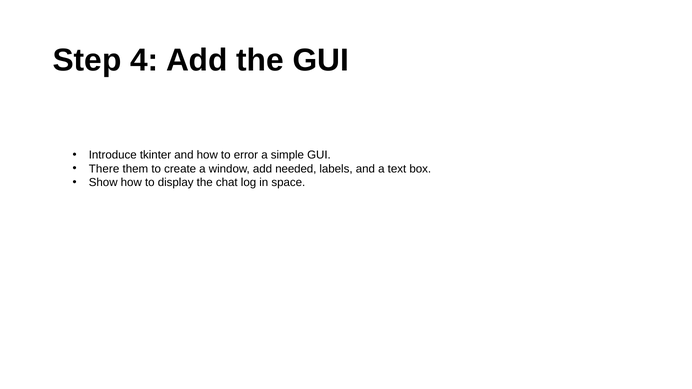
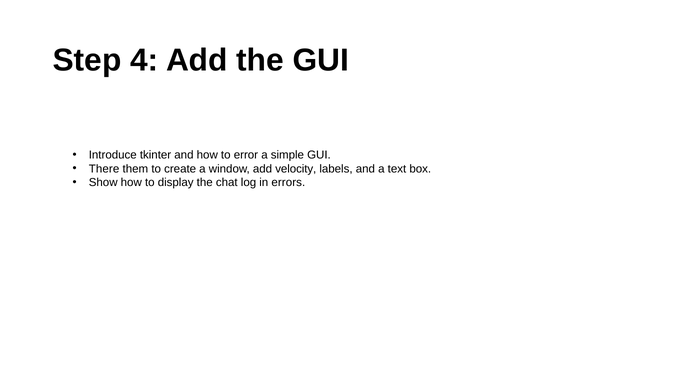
needed: needed -> velocity
space: space -> errors
